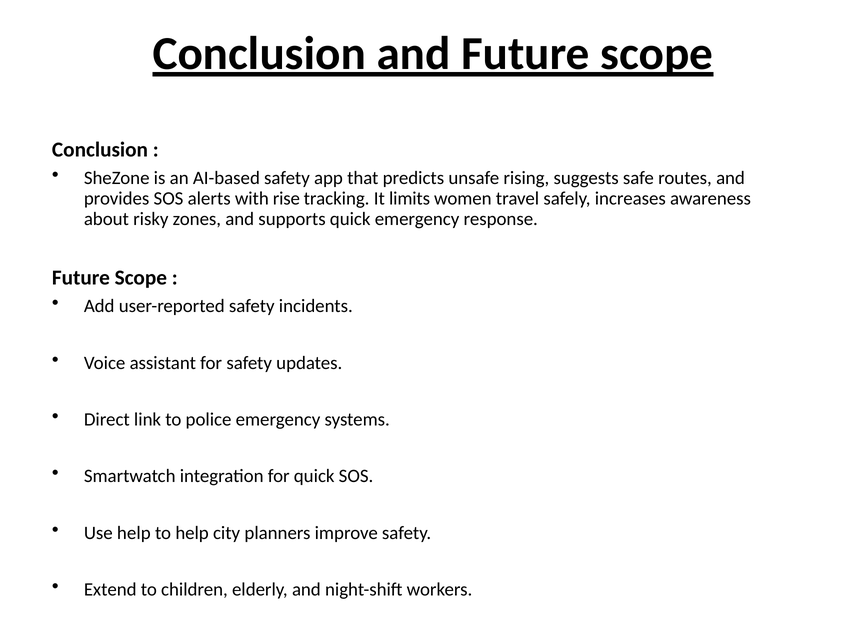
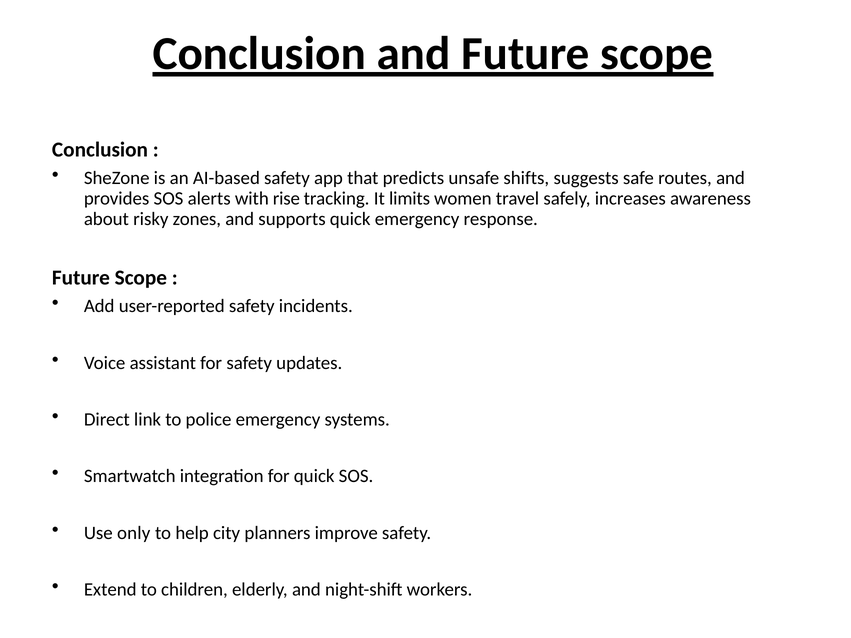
rising: rising -> shifts
Use help: help -> only
